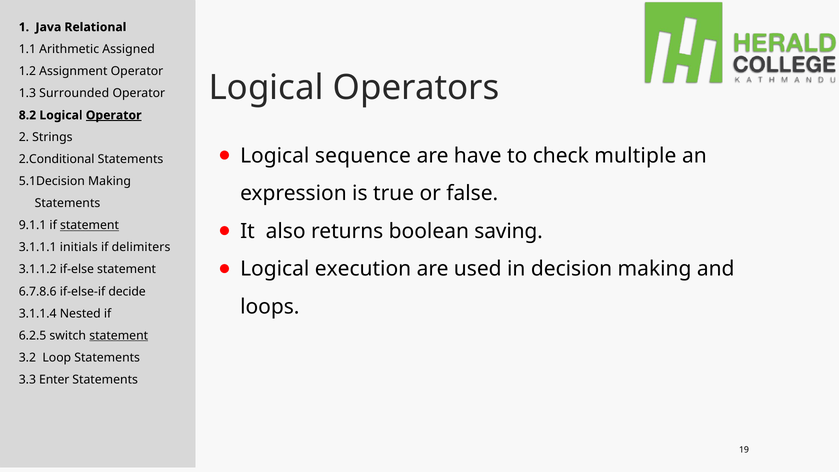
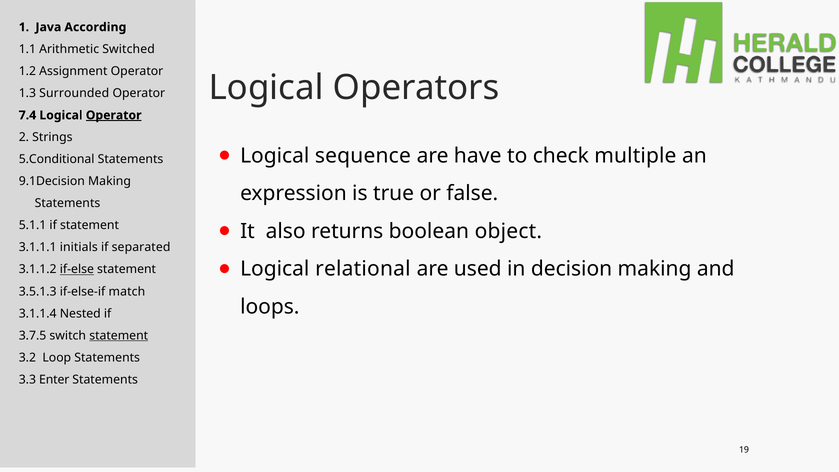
Relational: Relational -> According
Assigned: Assigned -> Switched
8.2: 8.2 -> 7.4
2.Conditional: 2.Conditional -> 5.Conditional
5.1Decision: 5.1Decision -> 9.1Decision
saving: saving -> object
9.1.1: 9.1.1 -> 5.1.1
statement at (89, 225) underline: present -> none
delimiters: delimiters -> separated
execution: execution -> relational
if-else underline: none -> present
6.7.8.6: 6.7.8.6 -> 3.5.1.3
decide: decide -> match
6.2.5: 6.2.5 -> 3.7.5
